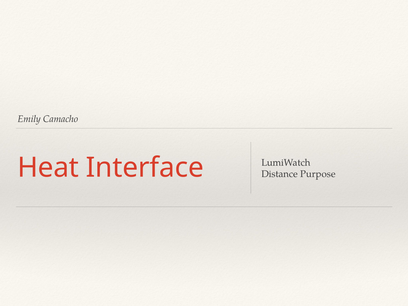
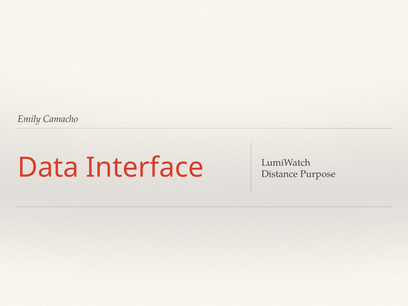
Heat: Heat -> Data
